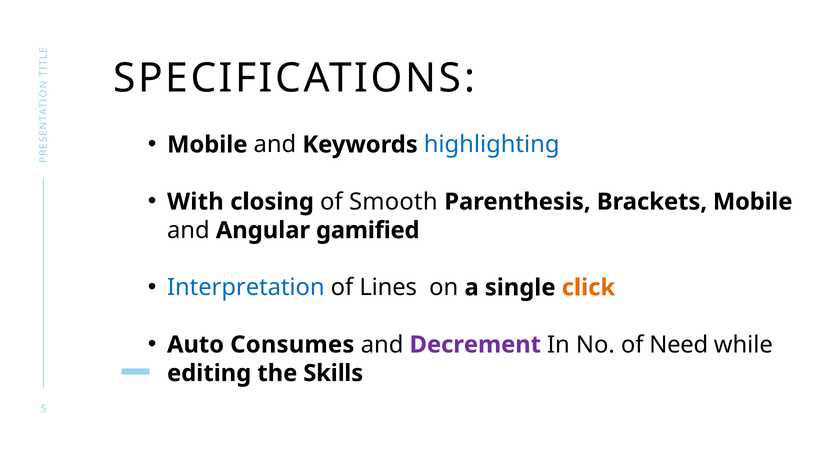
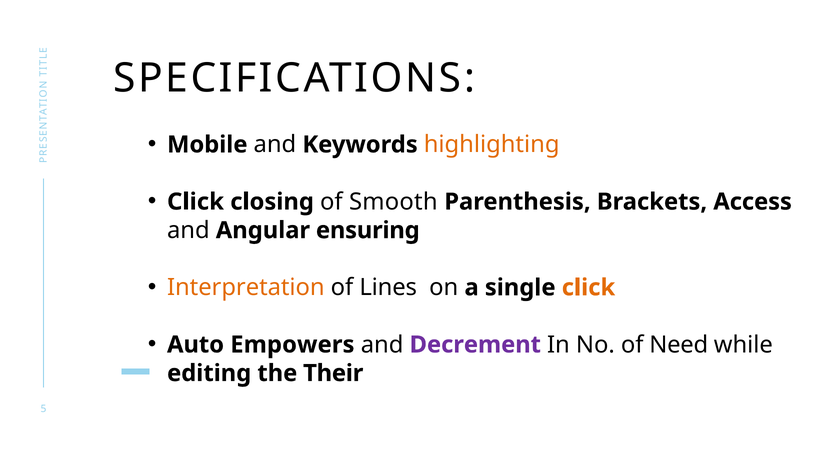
highlighting colour: blue -> orange
With at (195, 202): With -> Click
Brackets Mobile: Mobile -> Access
gamified: gamified -> ensuring
Interpretation colour: blue -> orange
Consumes: Consumes -> Empowers
Skills: Skills -> Their
